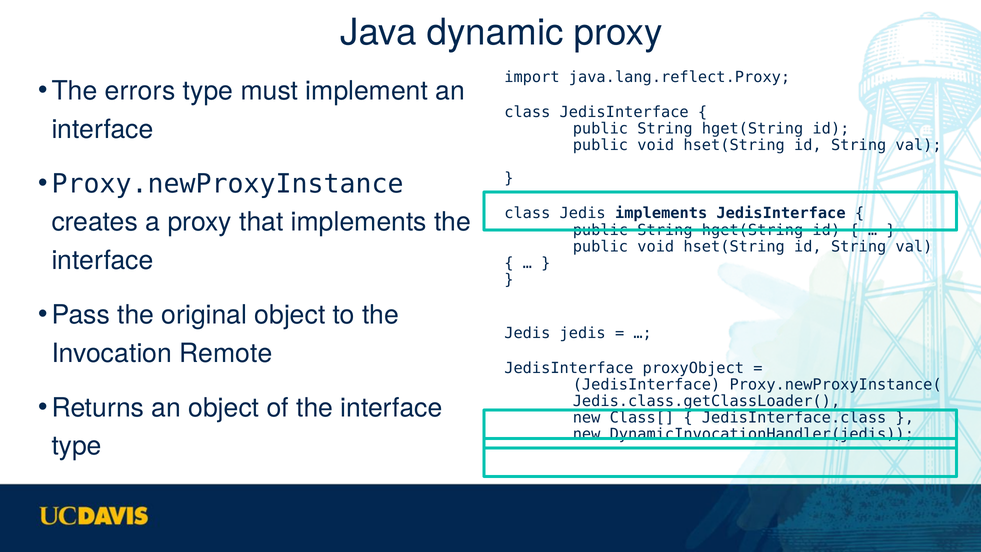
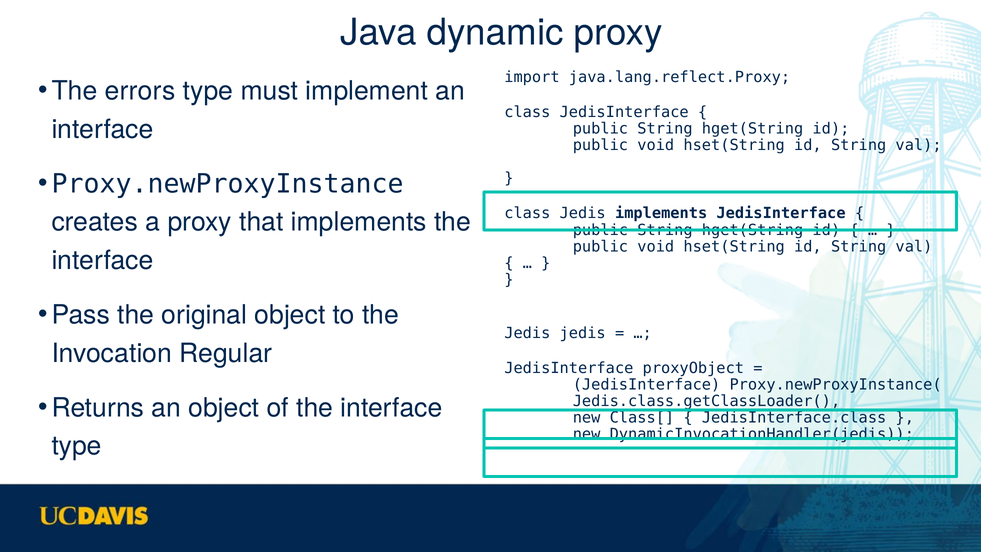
Remote: Remote -> Regular
